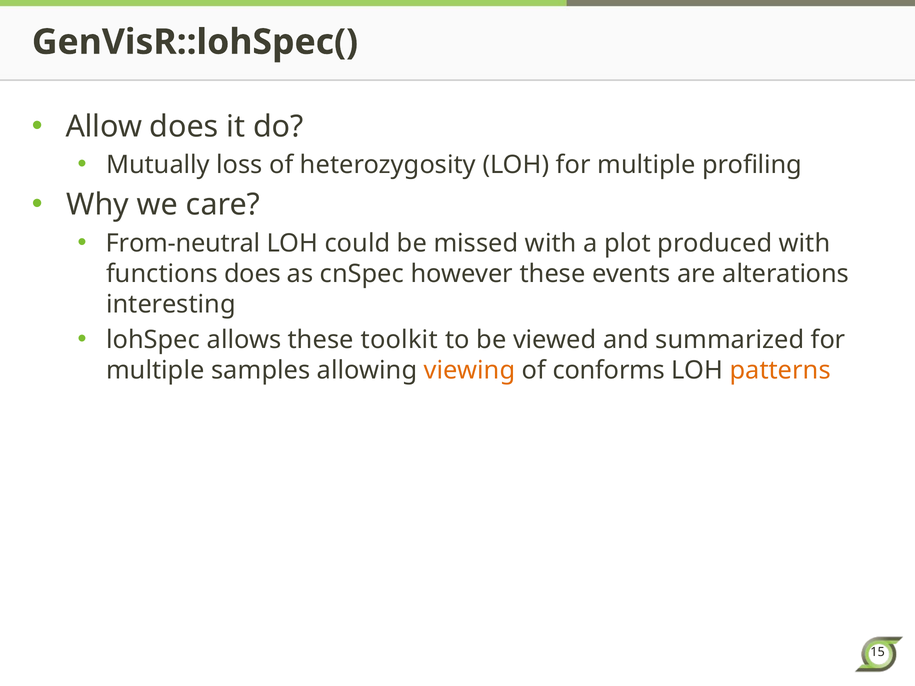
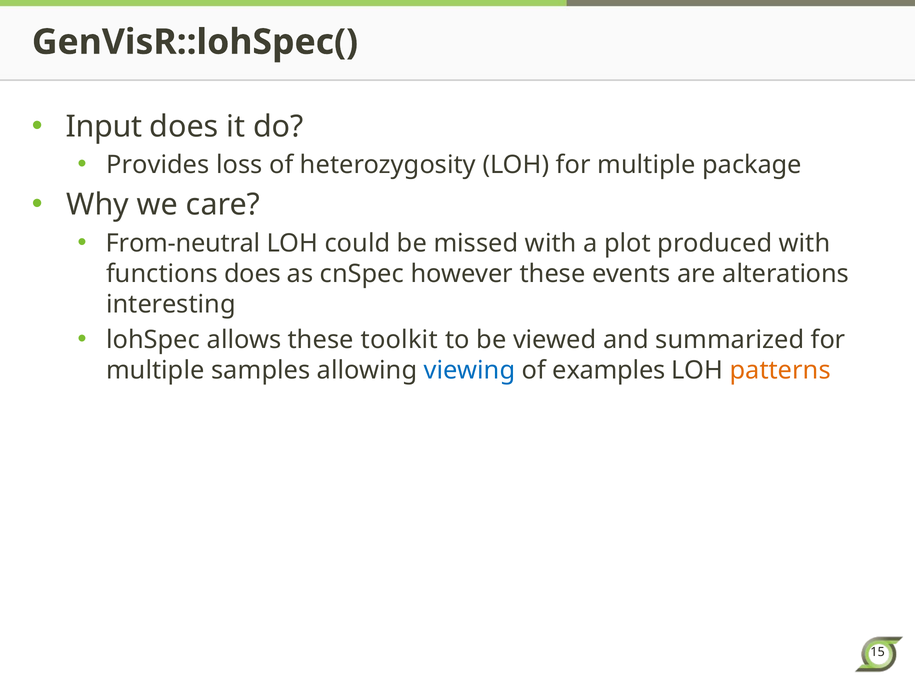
Allow: Allow -> Input
Mutually: Mutually -> Provides
profiling: profiling -> package
viewing colour: orange -> blue
conforms: conforms -> examples
